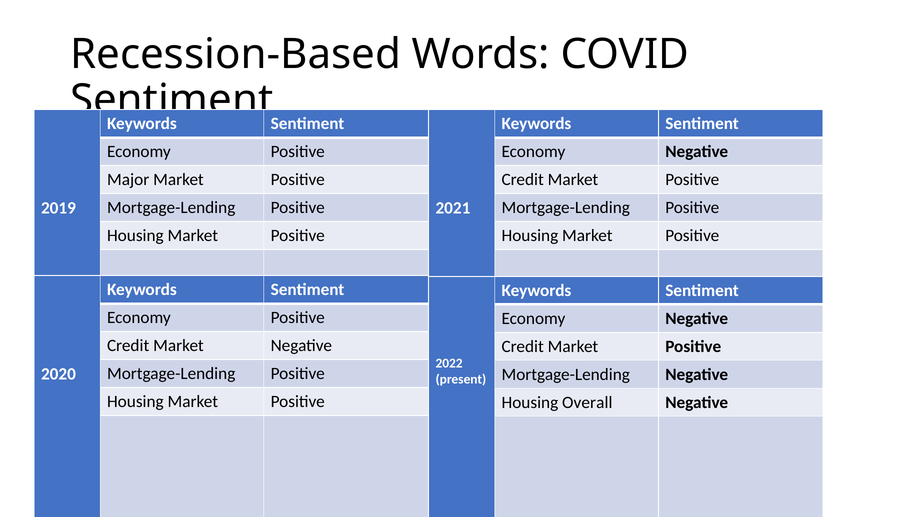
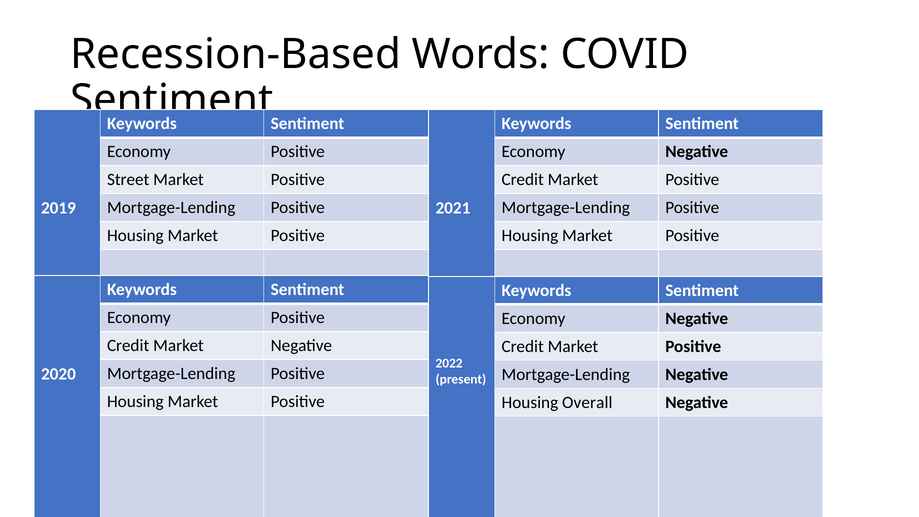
Major: Major -> Street
